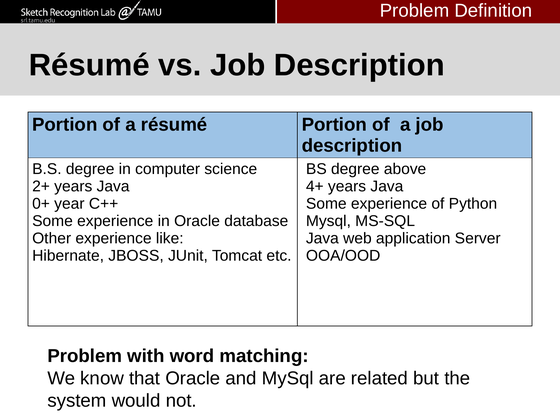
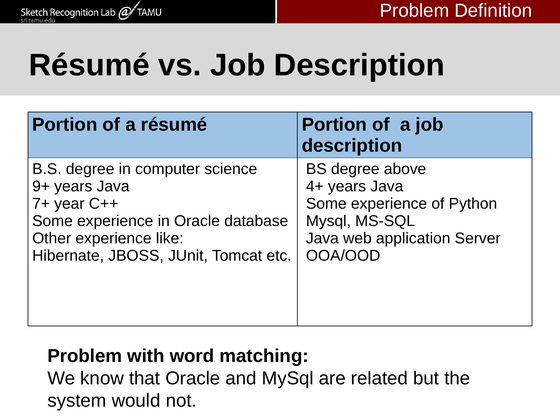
2+: 2+ -> 9+
0+: 0+ -> 7+
